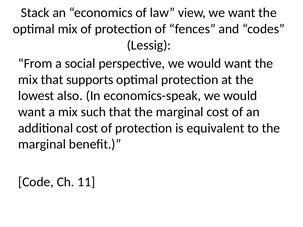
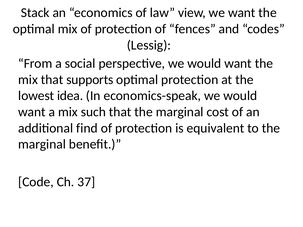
also: also -> idea
additional cost: cost -> find
11: 11 -> 37
